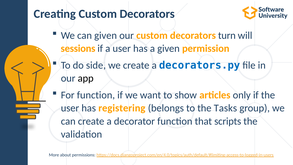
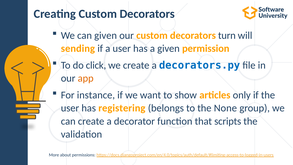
sessions: sessions -> sending
side: side -> click
app colour: black -> orange
For function: function -> instance
Tasks: Tasks -> None
